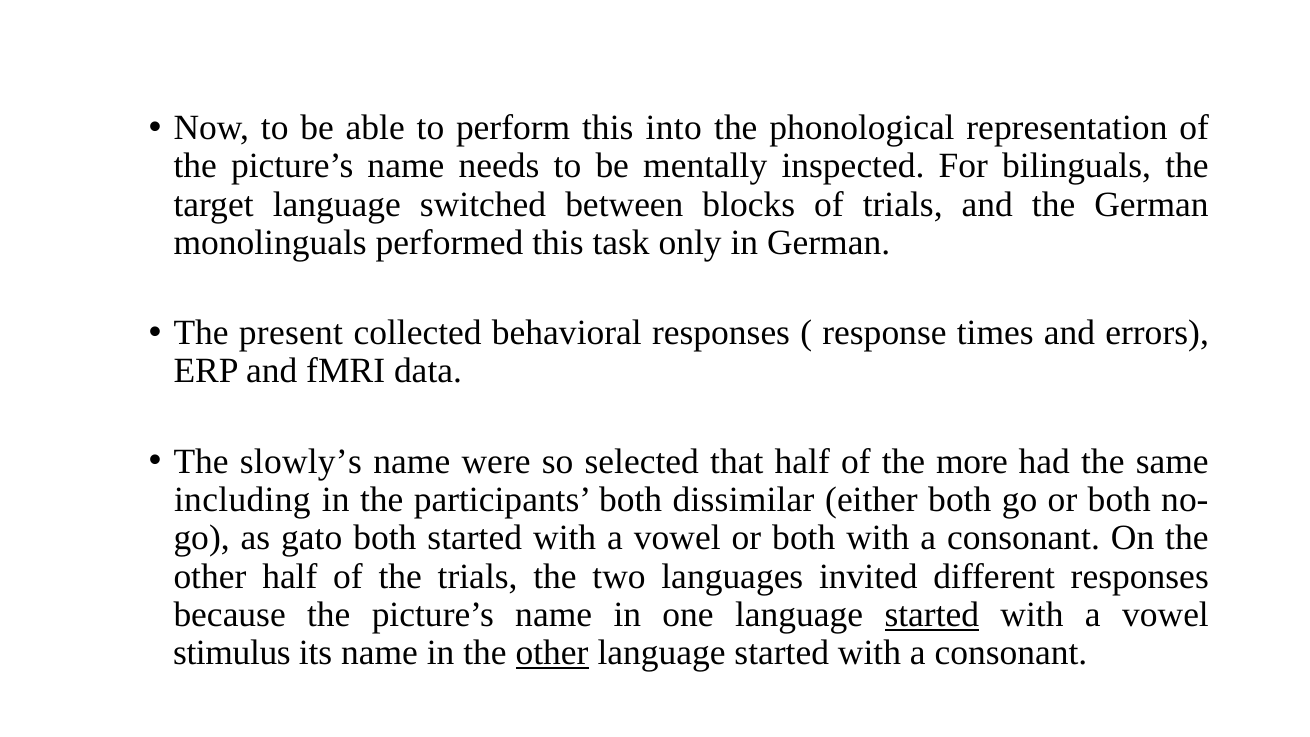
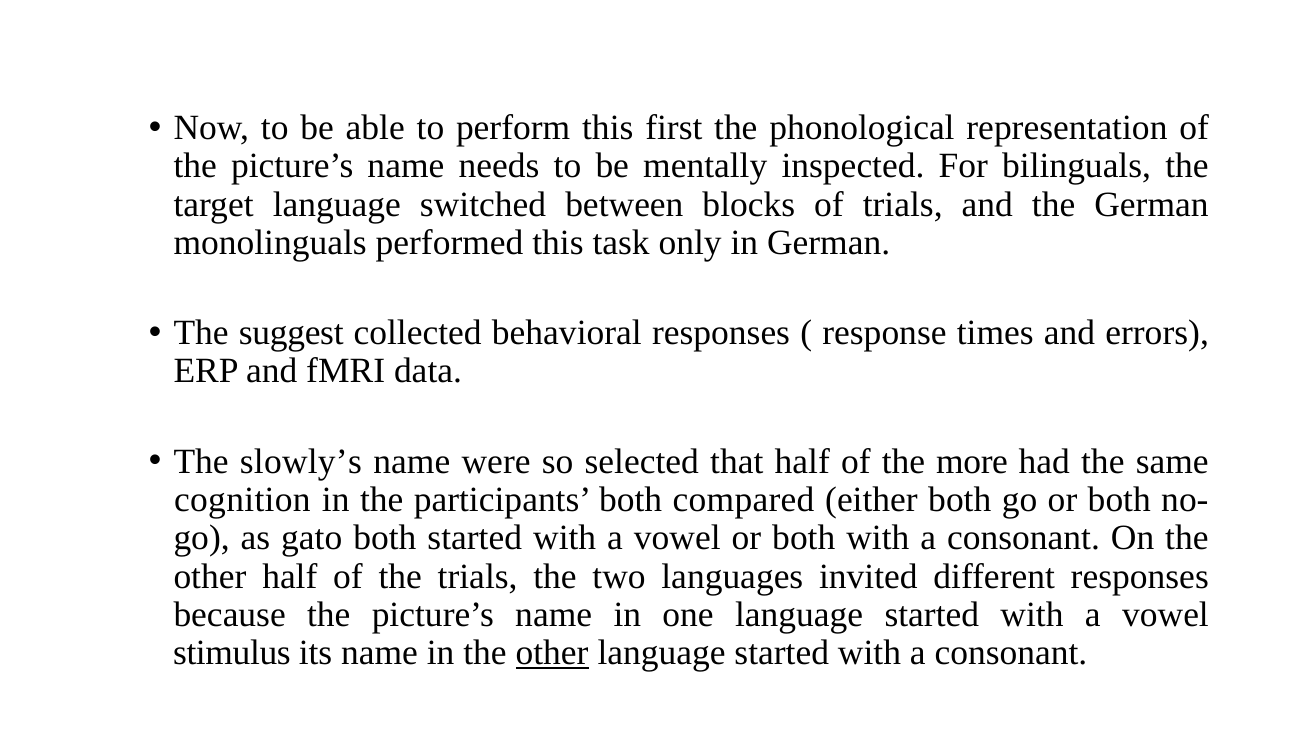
into: into -> first
present: present -> suggest
including: including -> cognition
dissimilar: dissimilar -> compared
started at (932, 615) underline: present -> none
